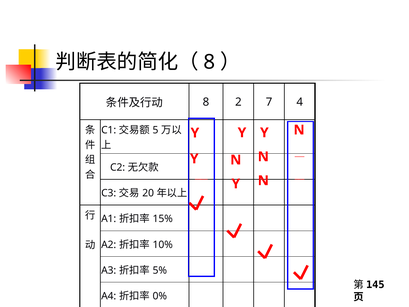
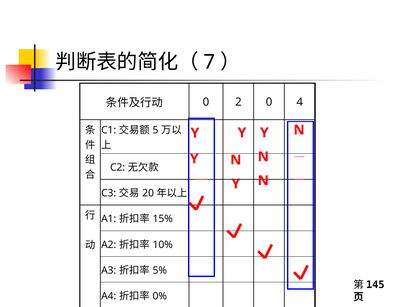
8 at (209, 62): 8 -> 7
8 at (206, 102): 8 -> 0
2 7: 7 -> 0
